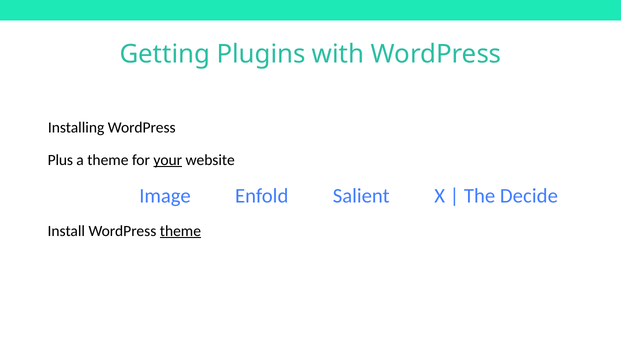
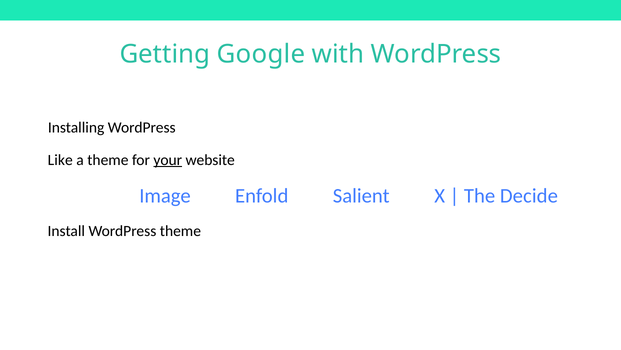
Plugins: Plugins -> Google
Plus: Plus -> Like
theme at (180, 230) underline: present -> none
